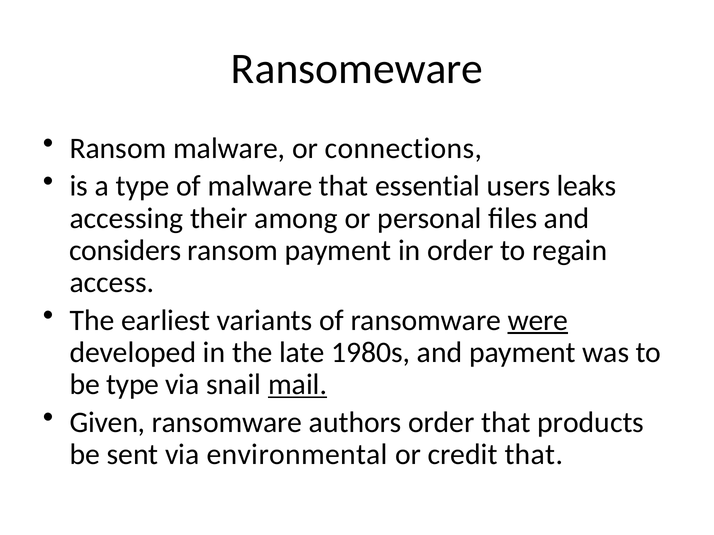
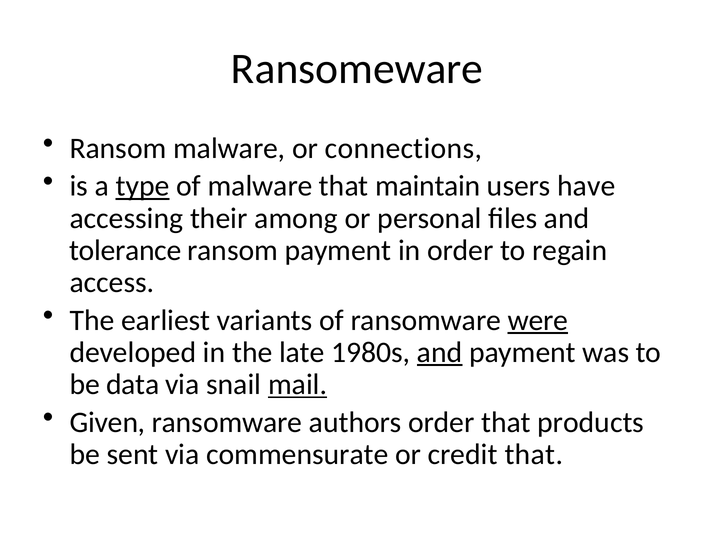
type at (143, 186) underline: none -> present
essential: essential -> maintain
leaks: leaks -> have
considers: considers -> tolerance
and at (440, 353) underline: none -> present
be type: type -> data
environmental: environmental -> commensurate
